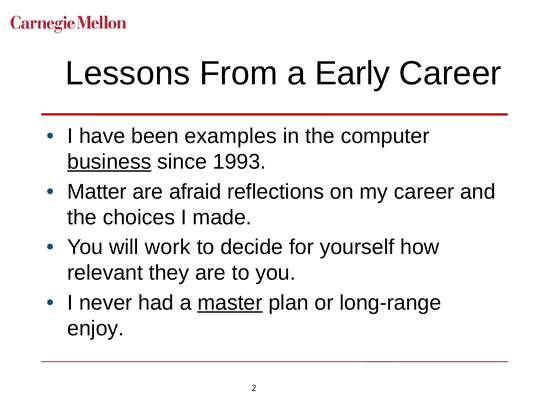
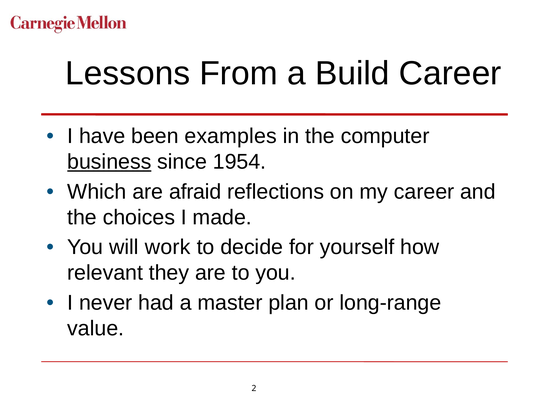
Early: Early -> Build
1993: 1993 -> 1954
Matter: Matter -> Which
master underline: present -> none
enjoy: enjoy -> value
